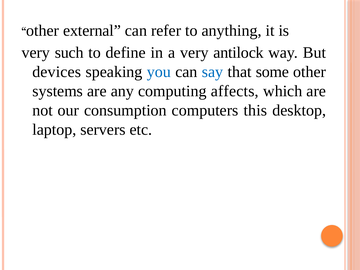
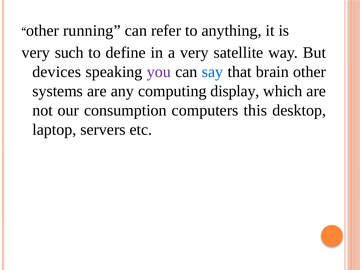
external: external -> running
antilock: antilock -> satellite
you colour: blue -> purple
some: some -> brain
affects: affects -> display
